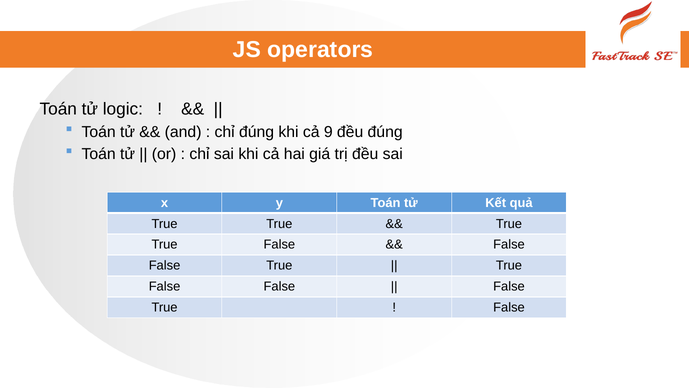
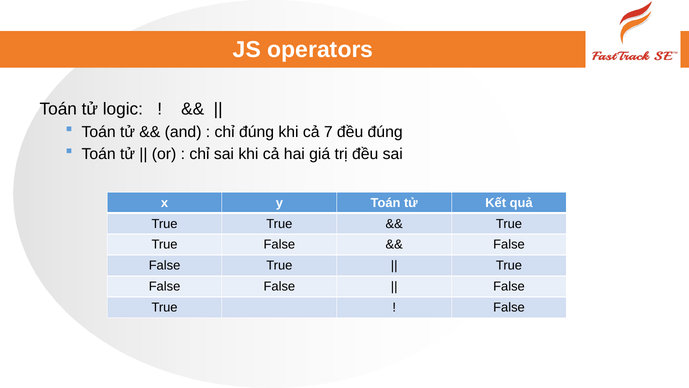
9: 9 -> 7
